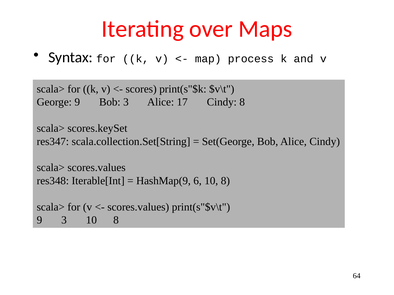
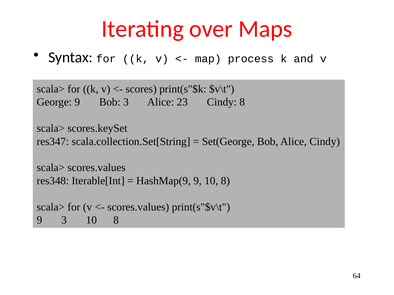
17: 17 -> 23
HashMap(9 6: 6 -> 9
